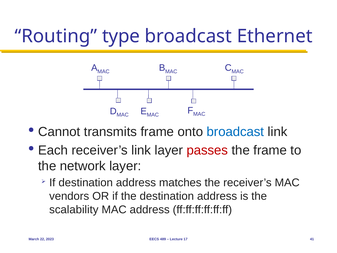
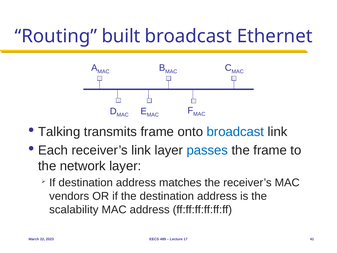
type: type -> built
Cannot: Cannot -> Talking
passes colour: red -> blue
